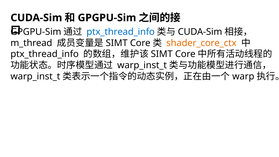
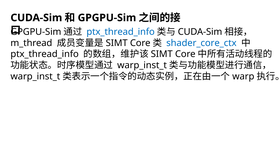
shader_core_ctx colour: orange -> blue
